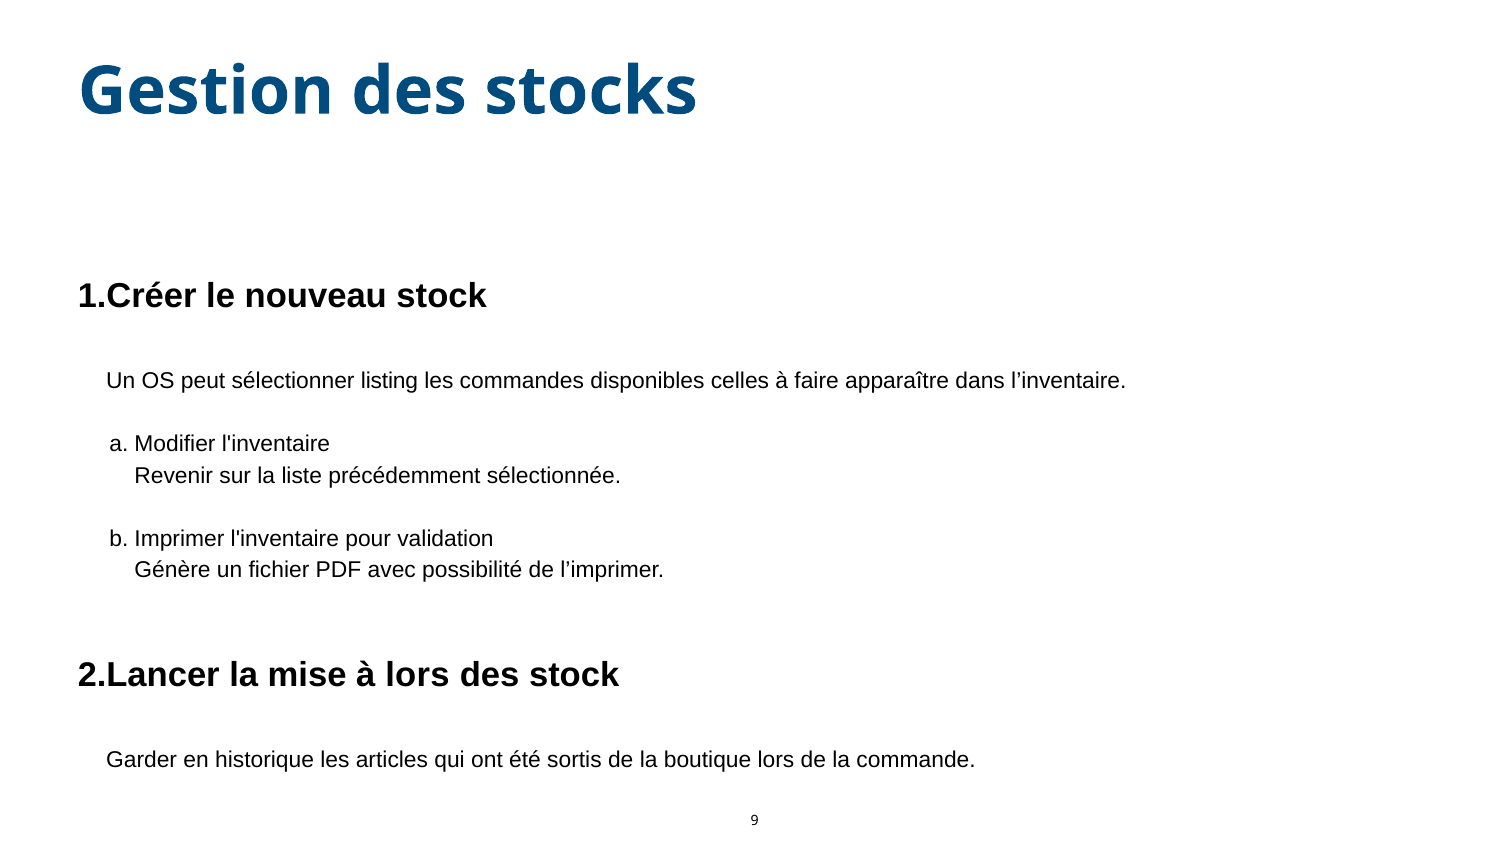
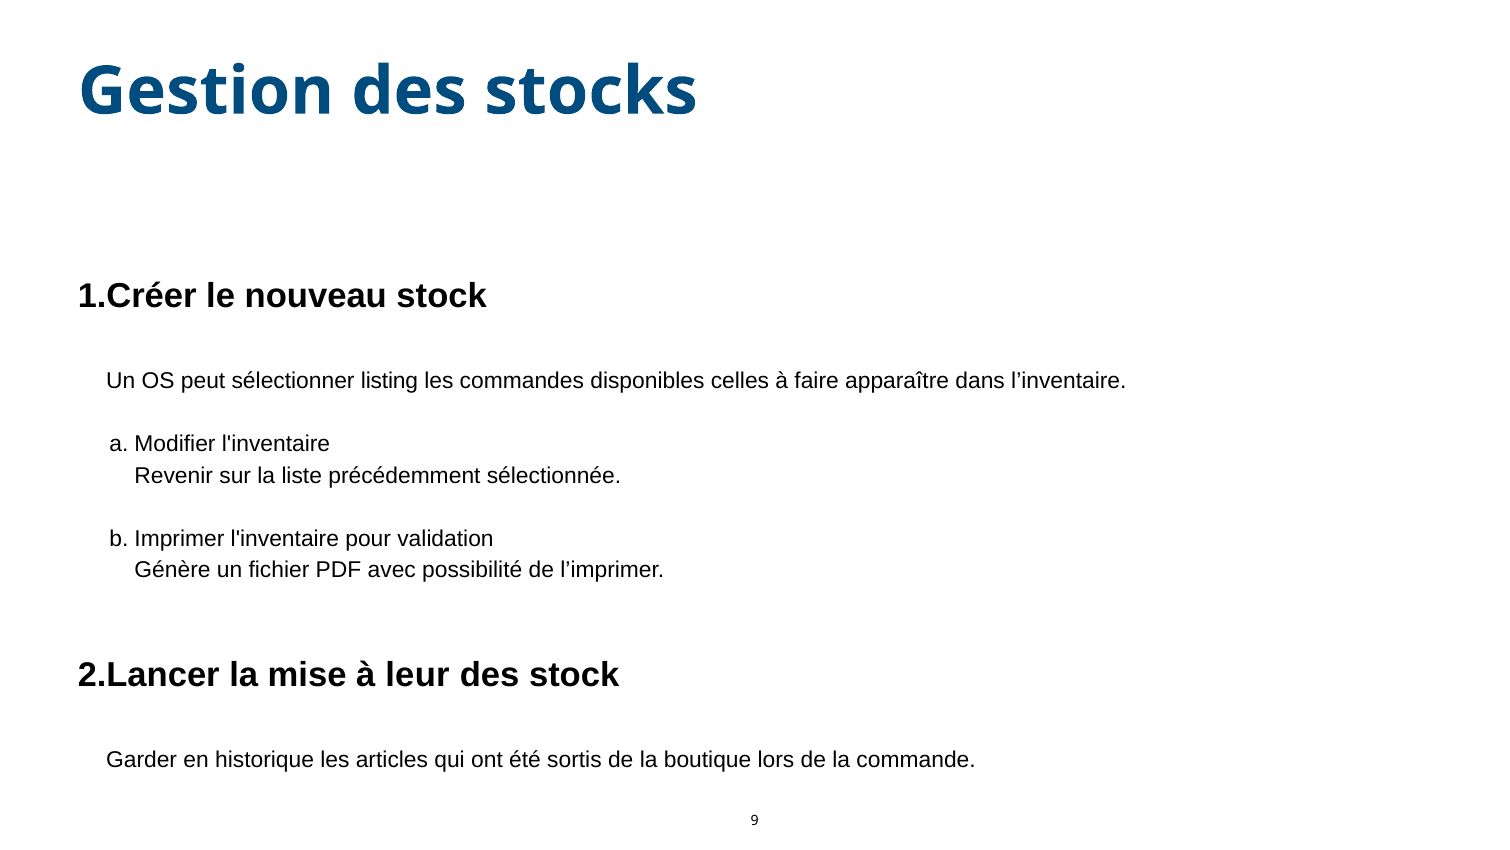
à lors: lors -> leur
